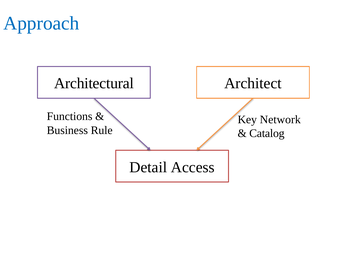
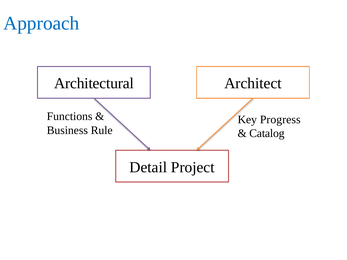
Network: Network -> Progress
Access: Access -> Project
